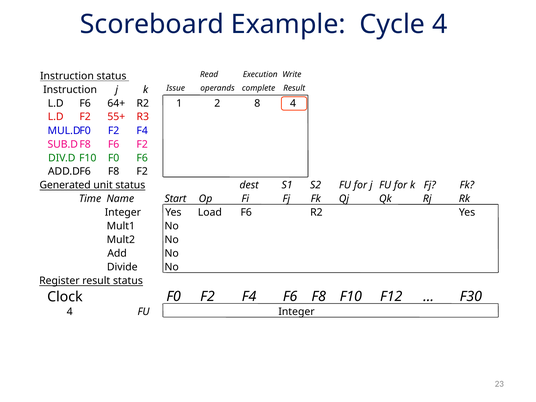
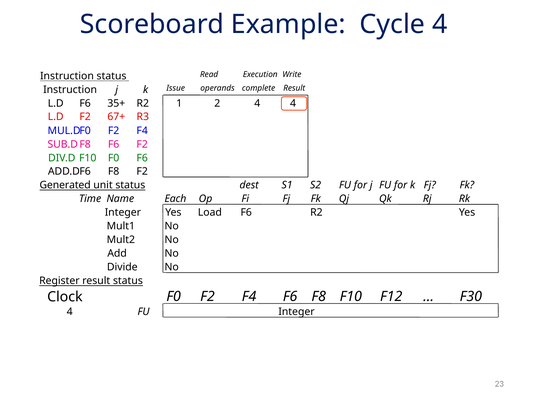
64+: 64+ -> 35+
2 8: 8 -> 4
55+: 55+ -> 67+
Start: Start -> Each
